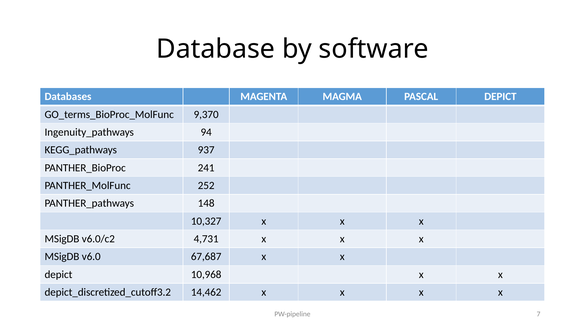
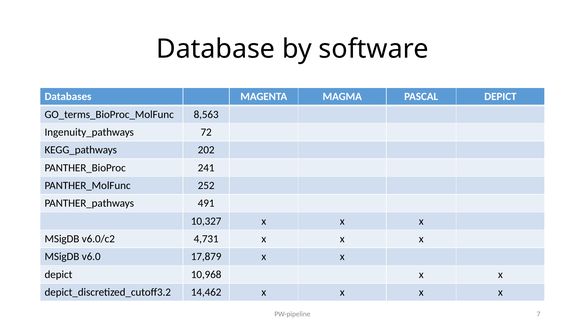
9,370: 9,370 -> 8,563
94: 94 -> 72
937: 937 -> 202
148: 148 -> 491
67,687: 67,687 -> 17,879
